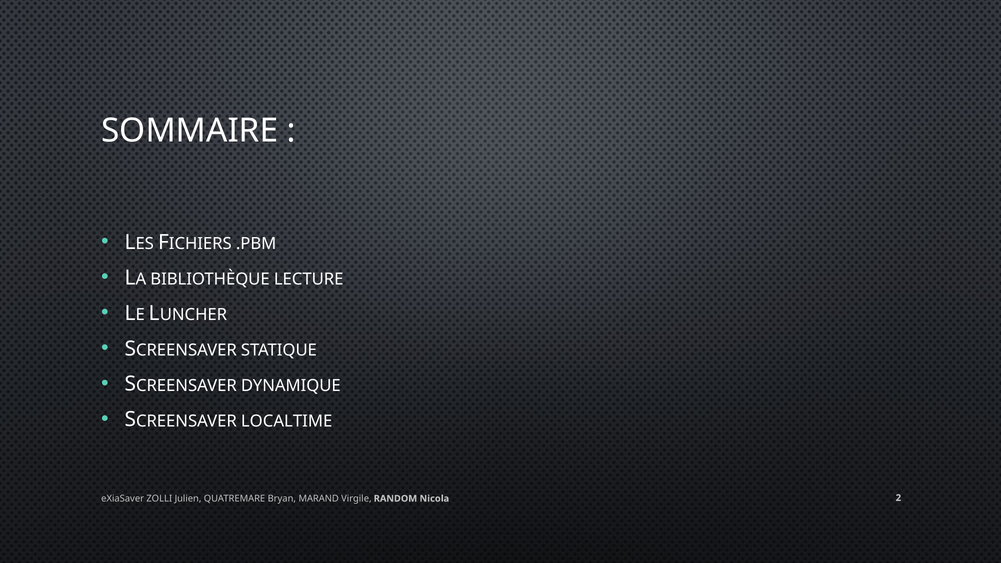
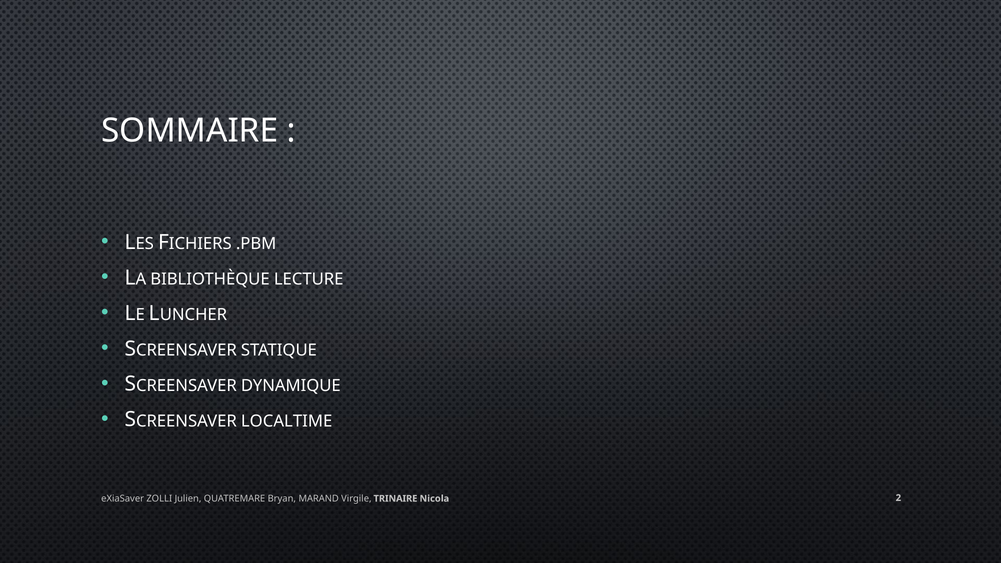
RANDOM: RANDOM -> TRINAIRE
